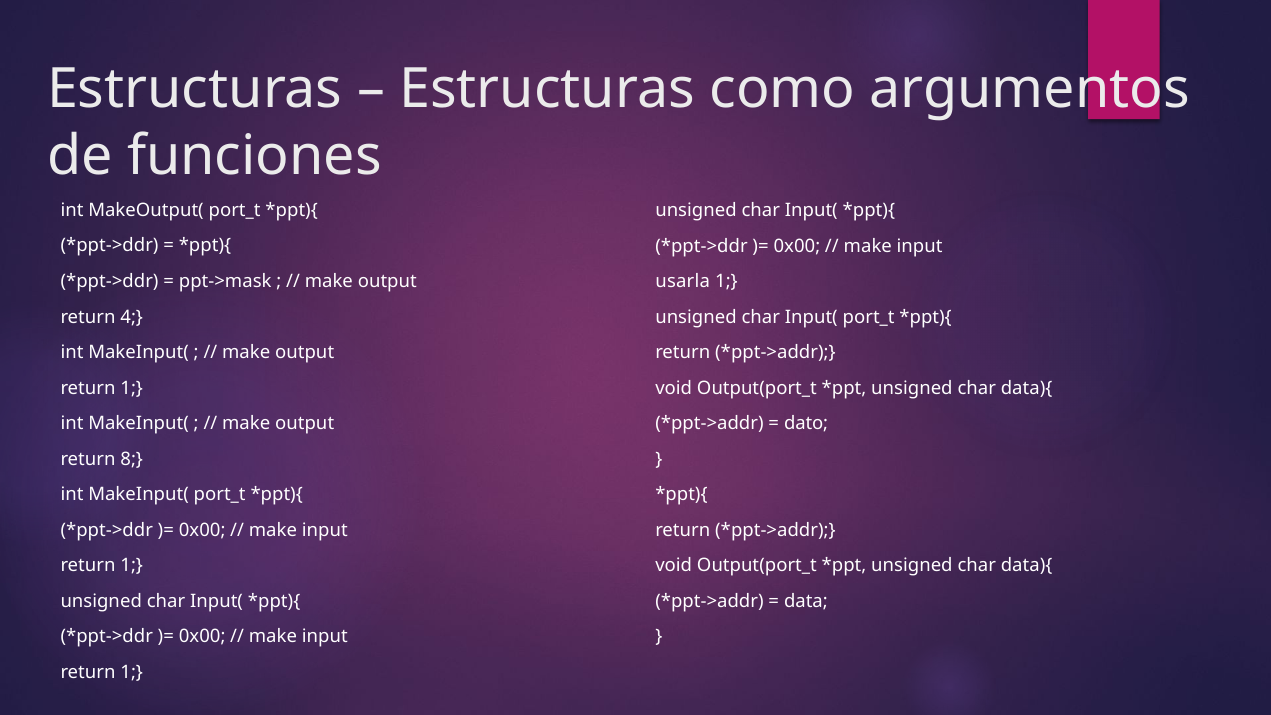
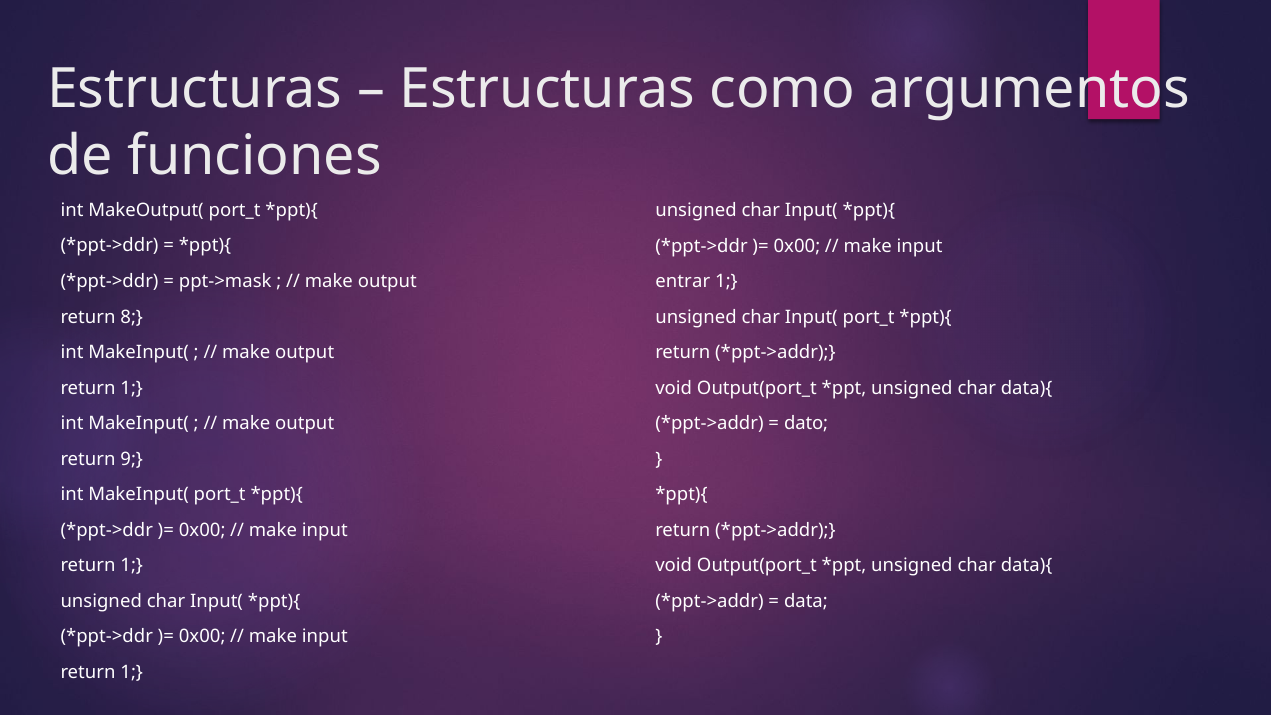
usarla: usarla -> entrar
4: 4 -> 8
8: 8 -> 9
